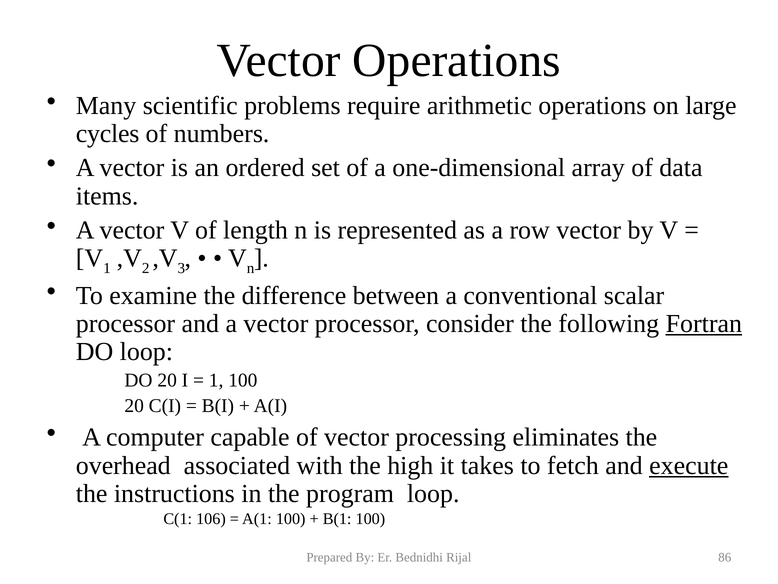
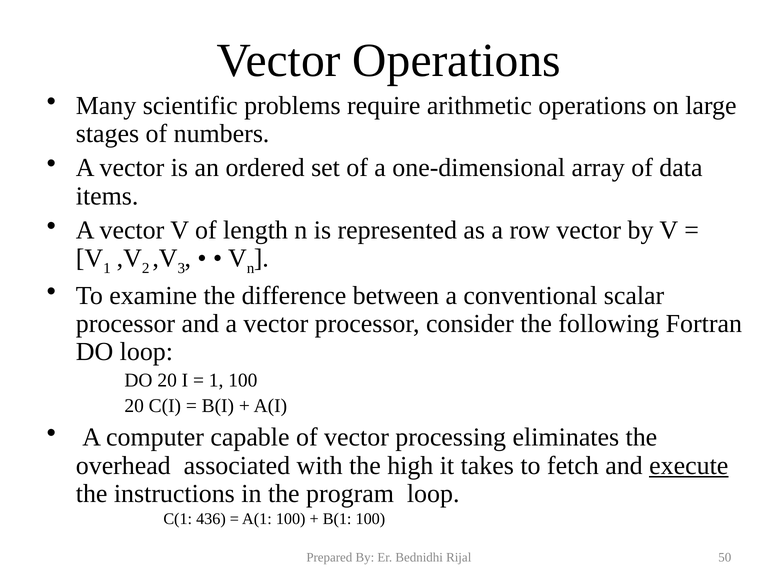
cycles: cycles -> stages
Fortran underline: present -> none
106: 106 -> 436
86: 86 -> 50
